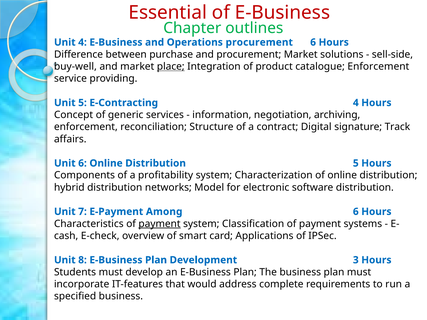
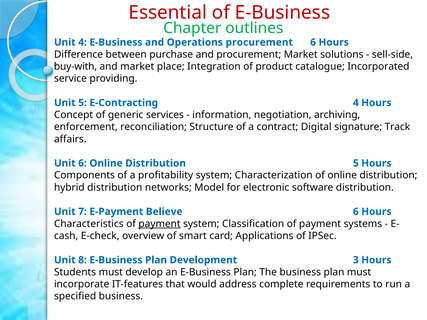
buy-well: buy-well -> buy-with
place underline: present -> none
catalogue Enforcement: Enforcement -> Incorporated
Among: Among -> Believe
